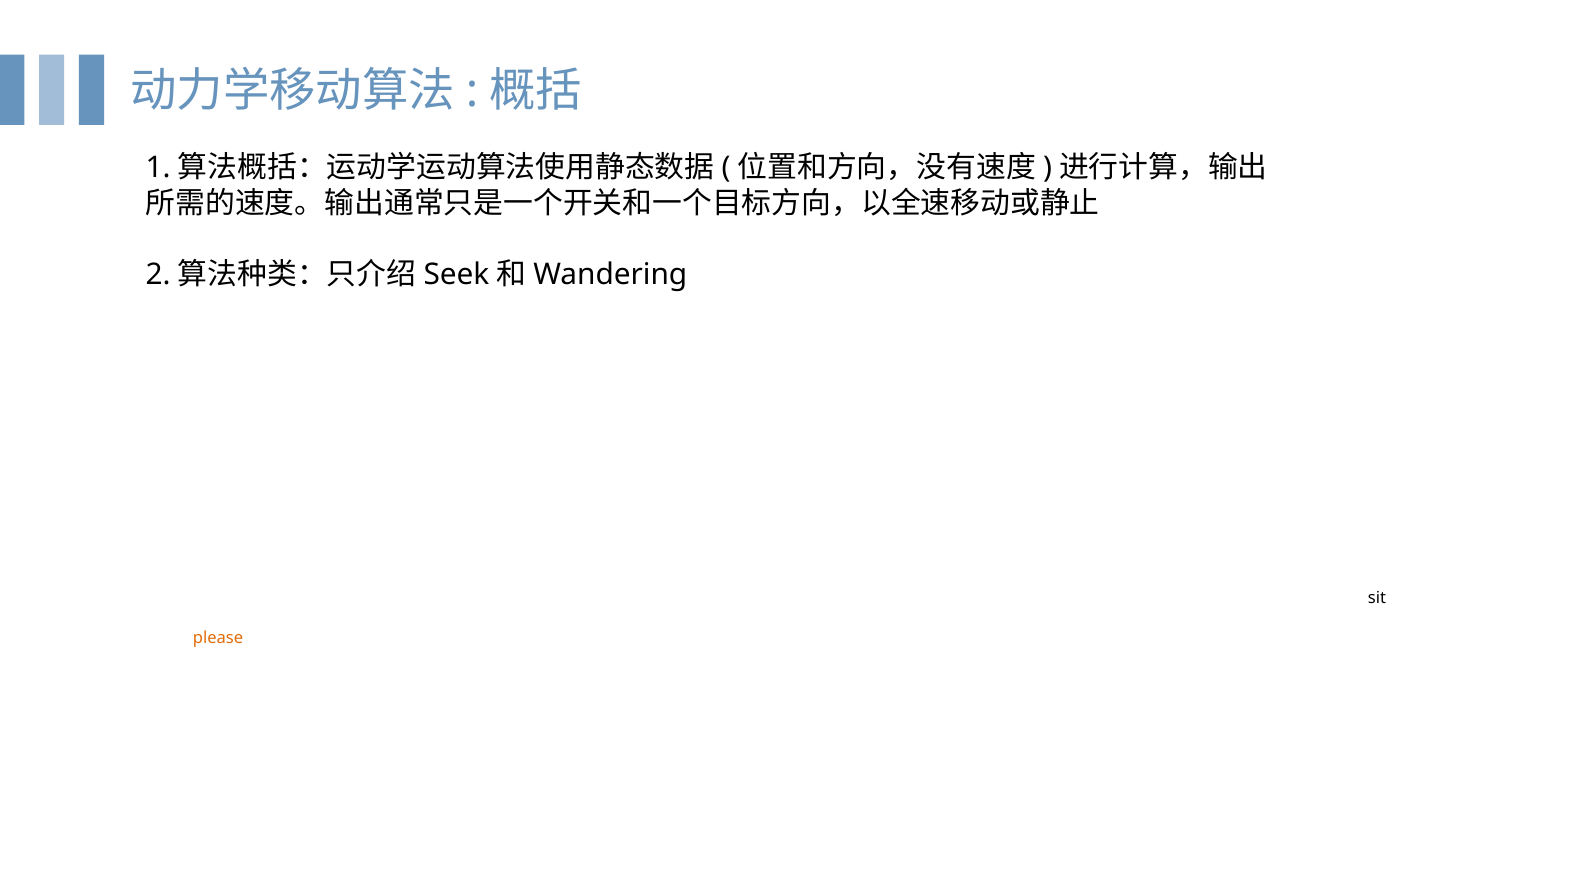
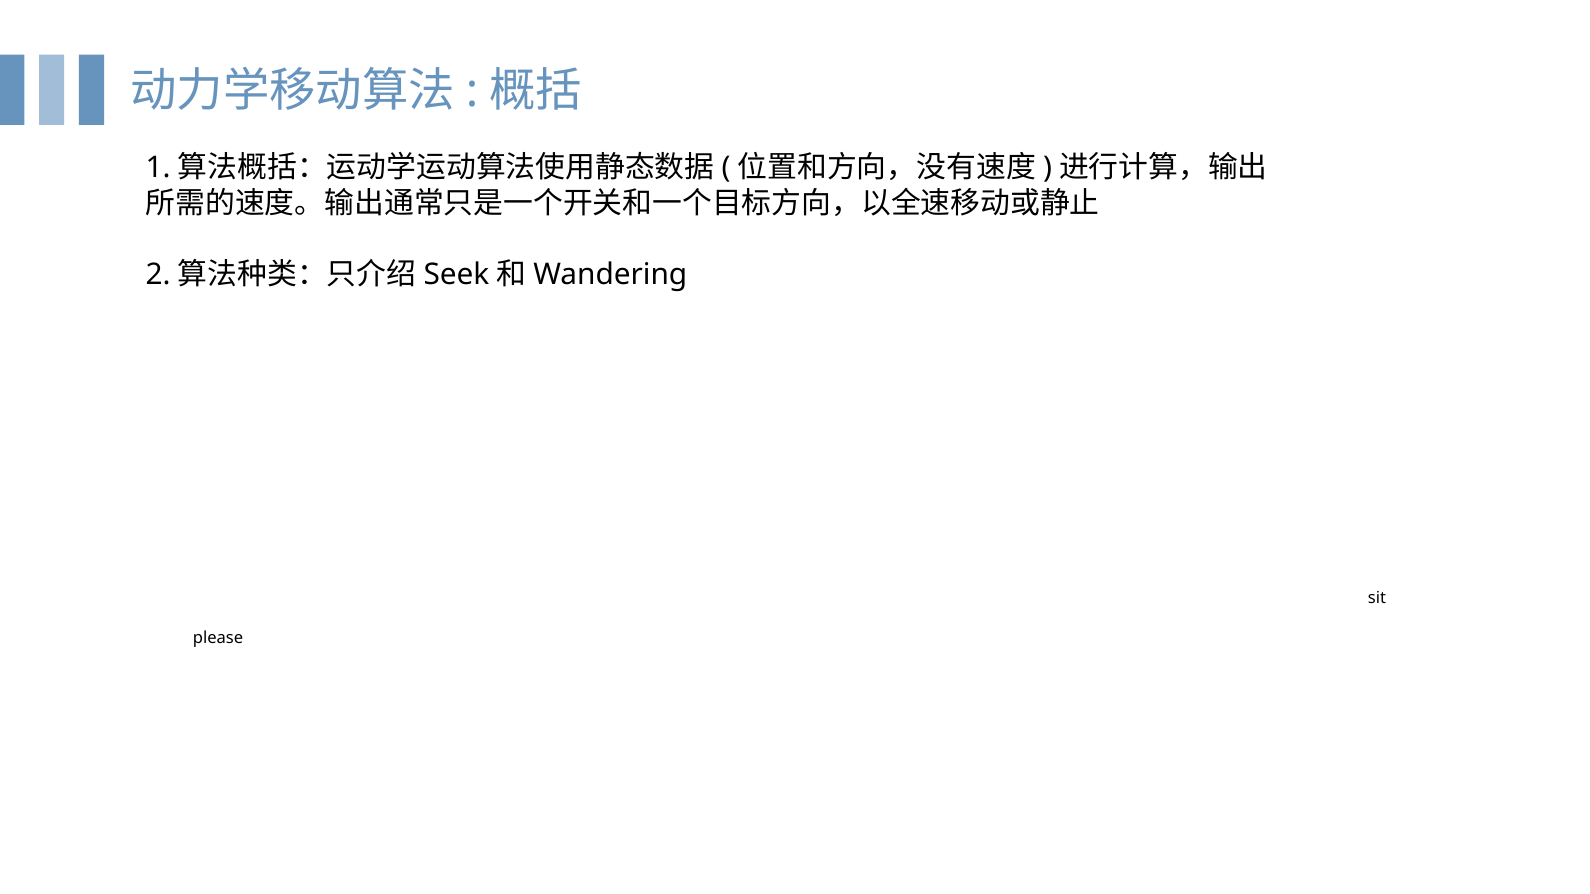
please at (218, 638) colour: orange -> black
